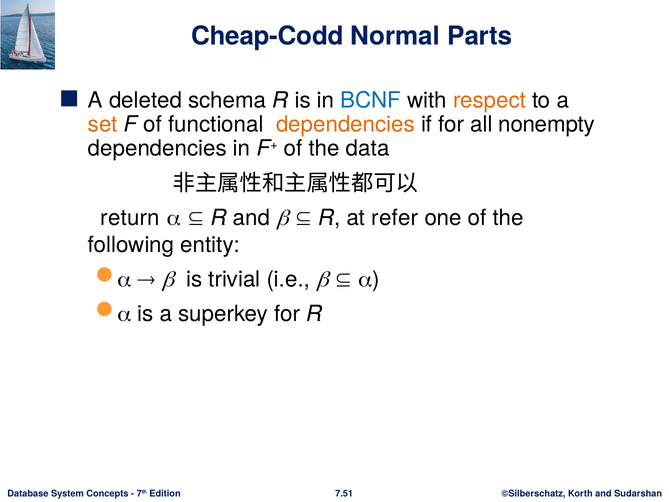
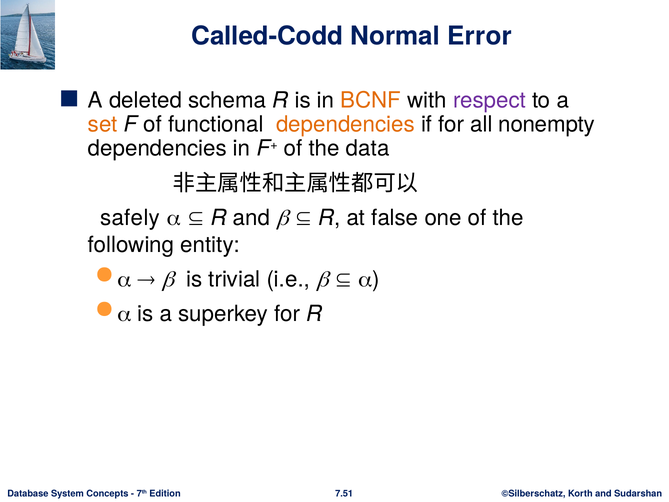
Cheap-Codd: Cheap-Codd -> Called-Codd
Parts: Parts -> Error
BCNF colour: blue -> orange
respect colour: orange -> purple
return: return -> safely
refer: refer -> false
